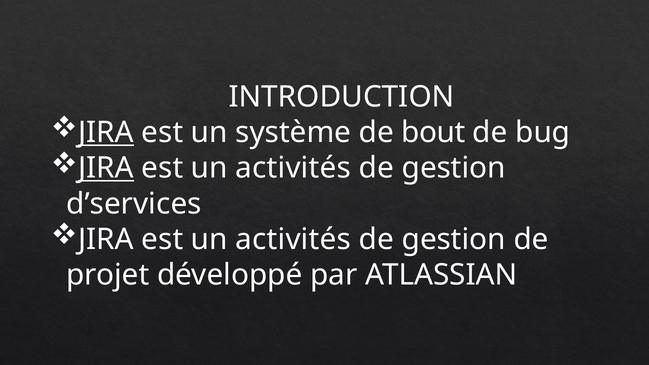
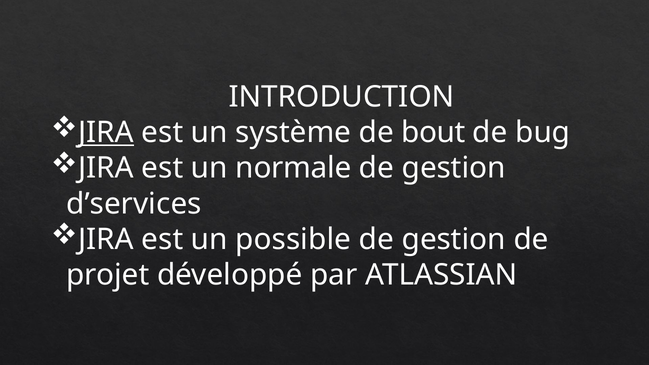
JIRA at (106, 168) underline: present -> none
activités at (293, 168): activités -> normale
activités at (293, 239): activités -> possible
